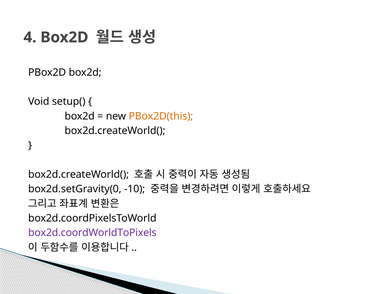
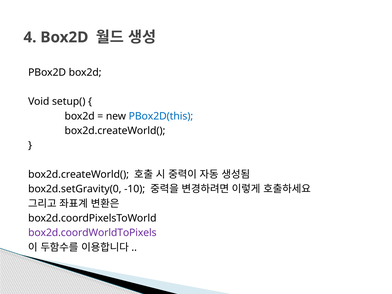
PBox2D(this colour: orange -> blue
